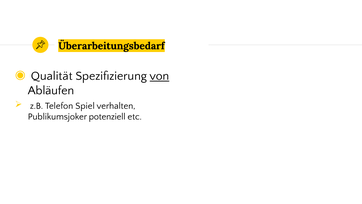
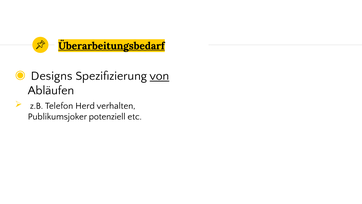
Überarbeitungsbedarf underline: none -> present
Qualität: Qualität -> Designs
Spiel: Spiel -> Herd
